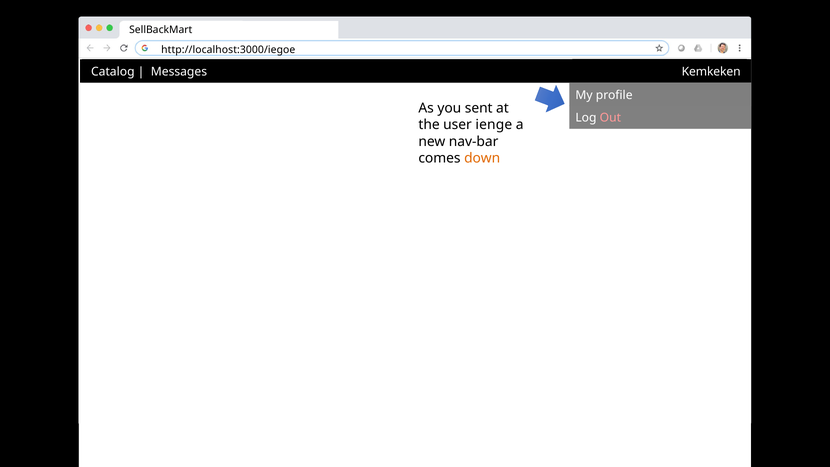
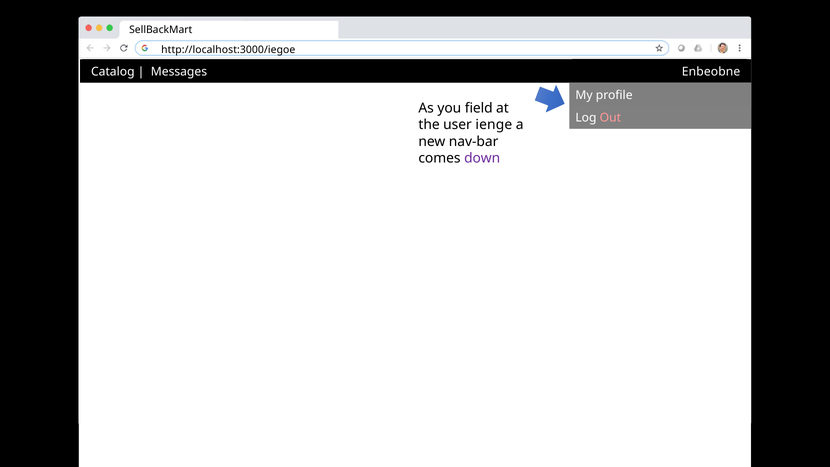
Kemkeken: Kemkeken -> Enbeobne
sent: sent -> field
down colour: orange -> purple
